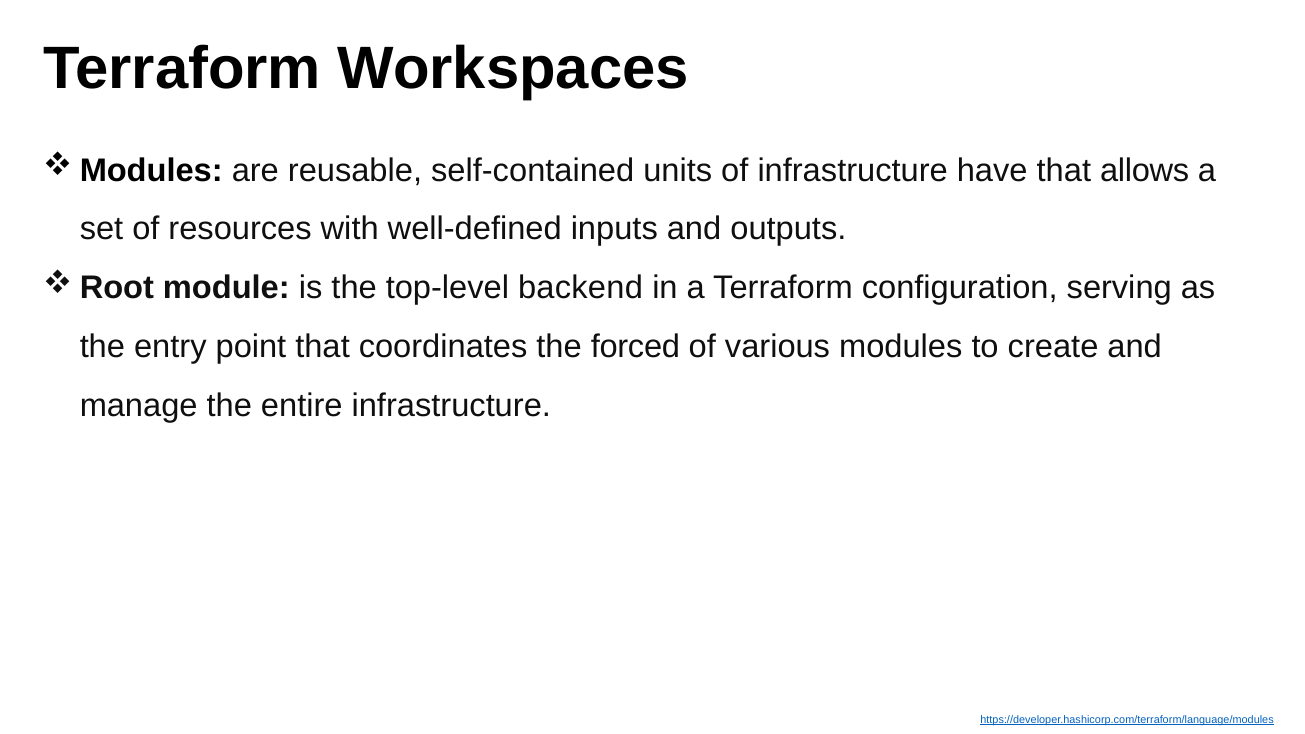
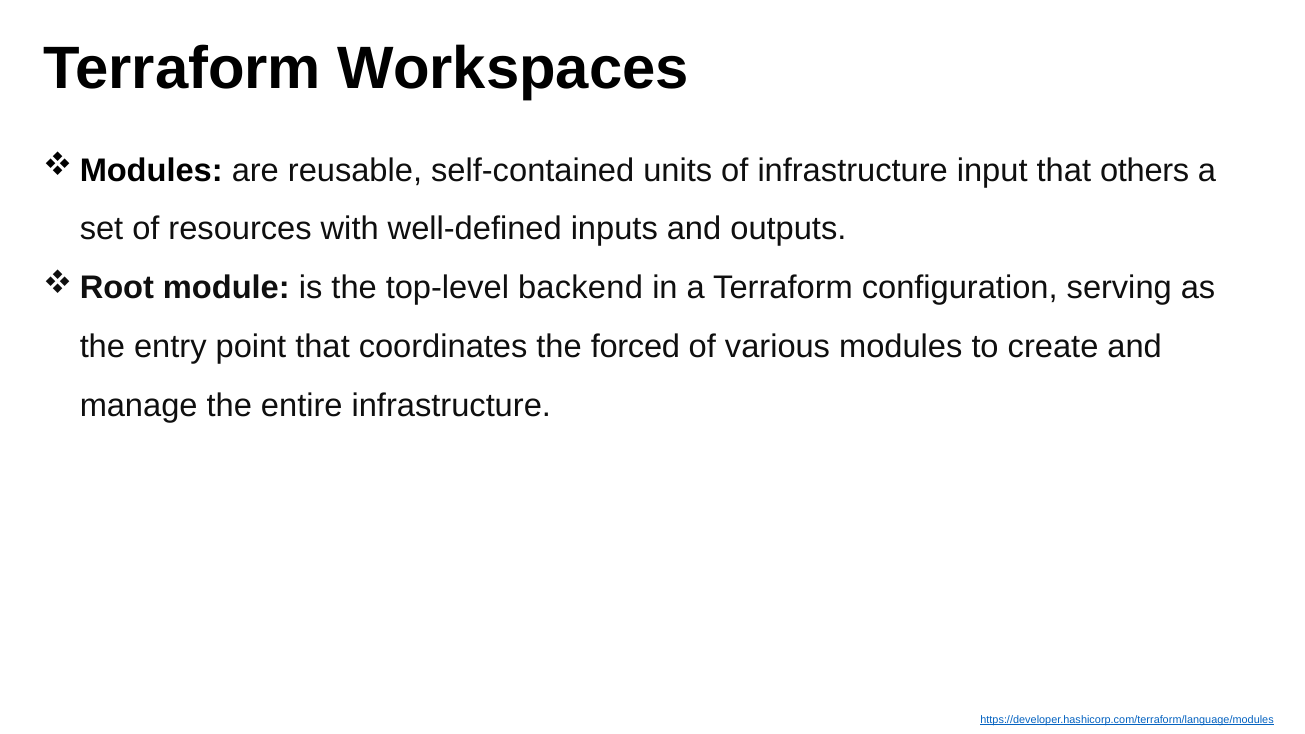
have: have -> input
allows: allows -> others
